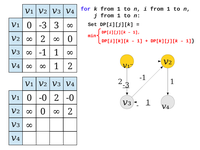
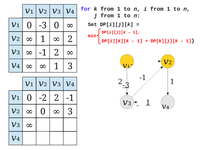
-3 3: 3 -> 0
2 at (43, 39): 2 -> 1
0 at (70, 39): 0 -> 2
1 at (56, 53): 1 -> 2
2 at (70, 66): 2 -> 3
0 -0: -0 -> -2
2 -0: -0 -> -1
2 at (70, 112): 2 -> 3
